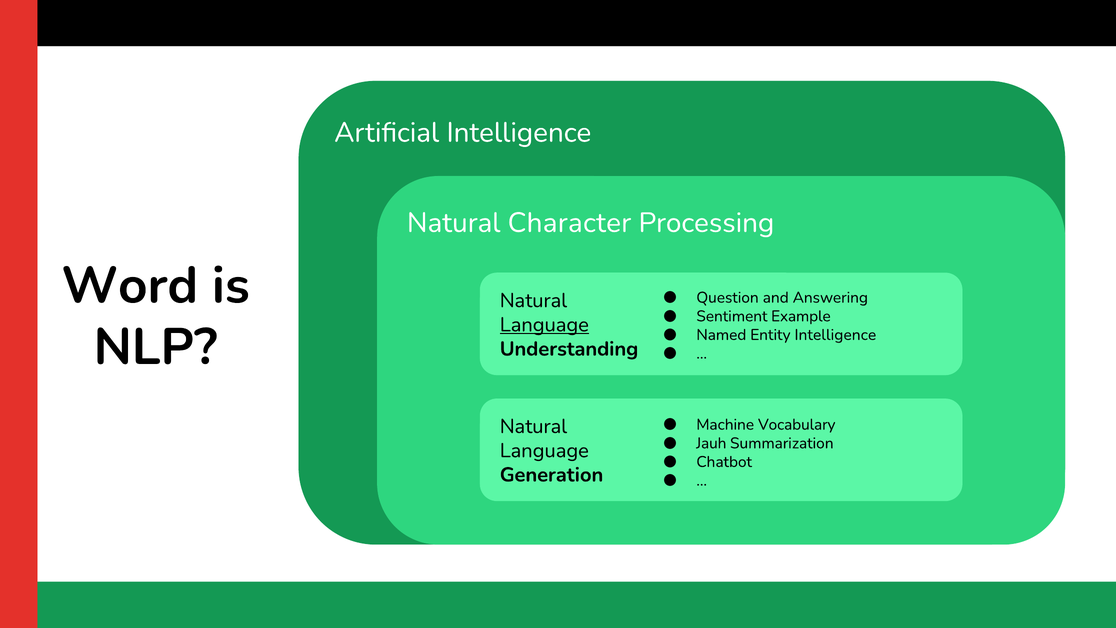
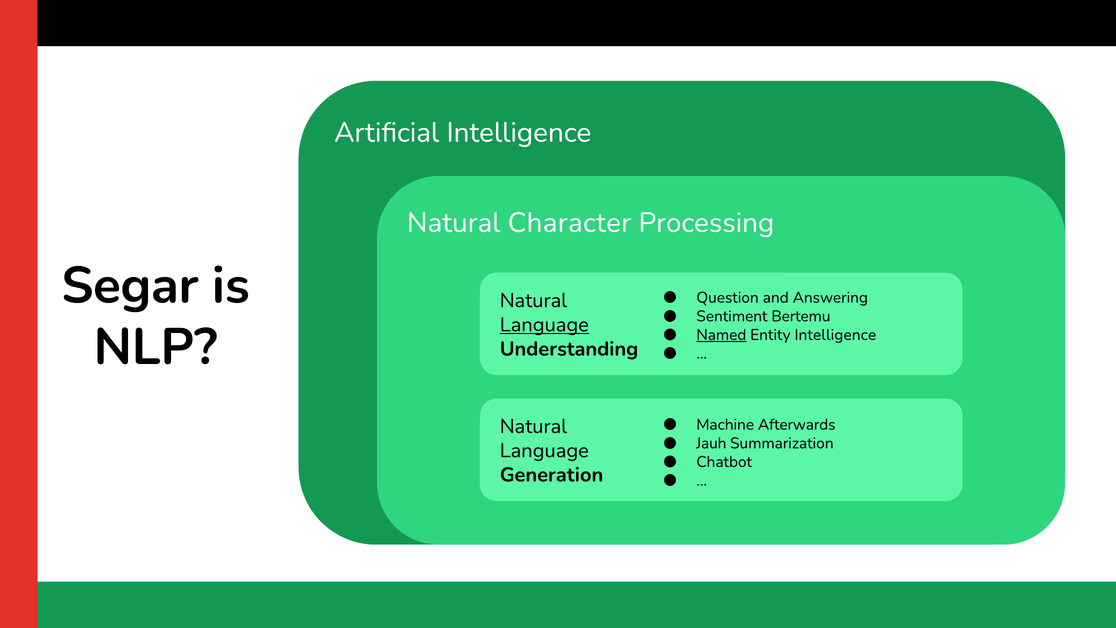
Word: Word -> Segar
Example: Example -> Bertemu
Named underline: none -> present
Vocabulary: Vocabulary -> Afterwards
